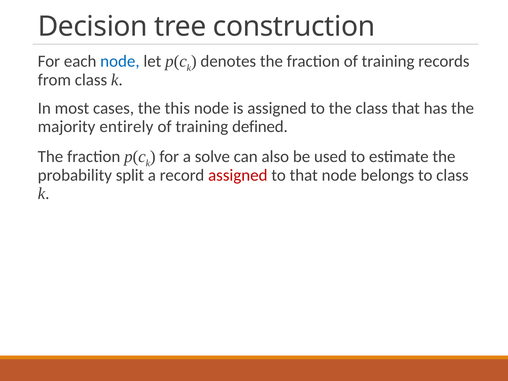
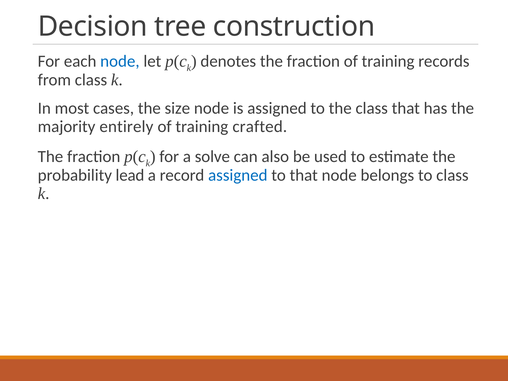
this: this -> size
defined: defined -> crafted
split: split -> lead
assigned at (238, 175) colour: red -> blue
